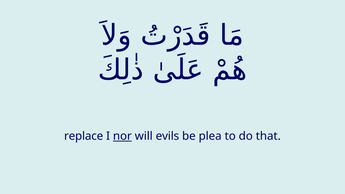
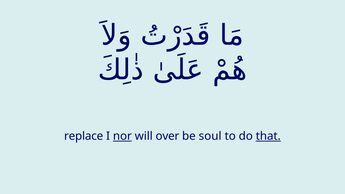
evils: evils -> over
plea: plea -> soul
that underline: none -> present
